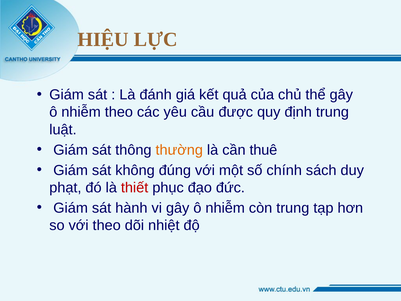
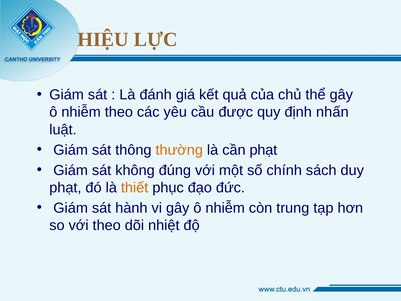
định trung: trung -> nhấn
cần thuê: thuê -> phạt
thiết colour: red -> orange
